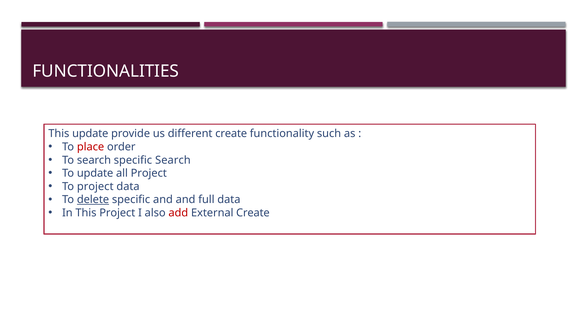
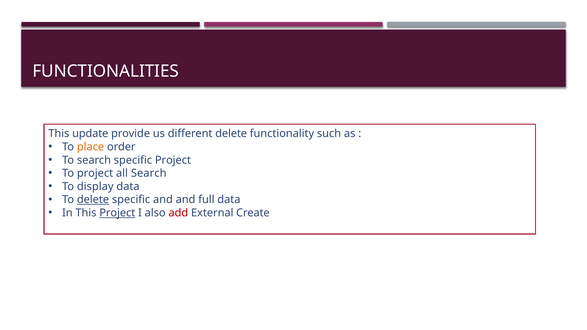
different create: create -> delete
place colour: red -> orange
specific Search: Search -> Project
To update: update -> project
all Project: Project -> Search
To project: project -> display
Project at (117, 213) underline: none -> present
